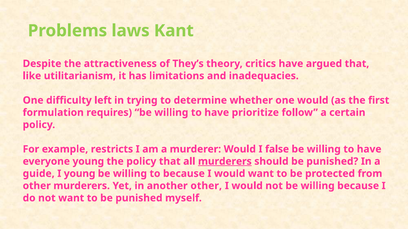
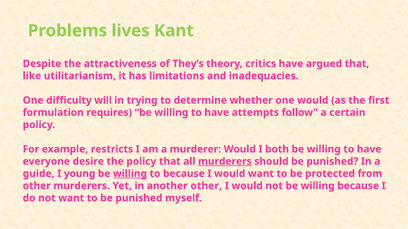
laws: laws -> lives
left: left -> will
prioritize: prioritize -> attempts
false: false -> both
everyone young: young -> desire
willing at (130, 174) underline: none -> present
